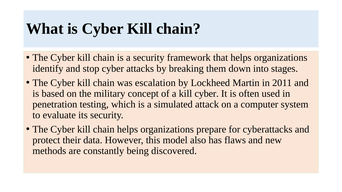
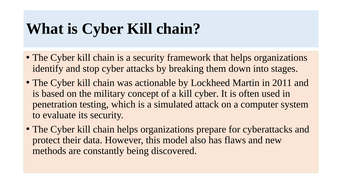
escalation: escalation -> actionable
